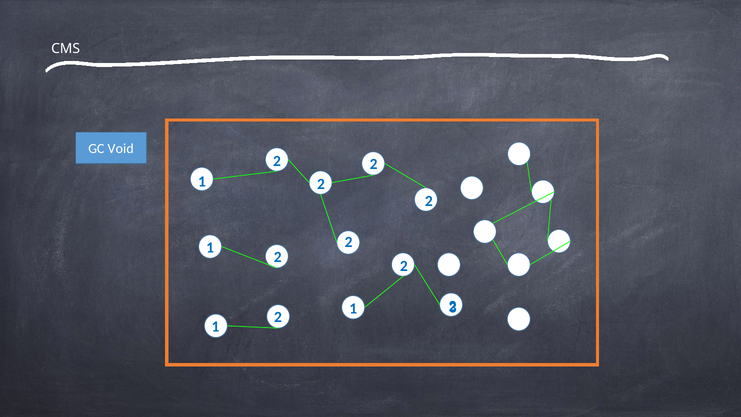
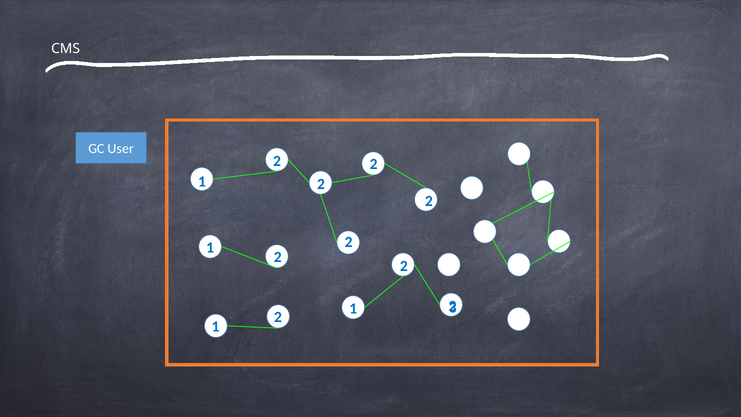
Void: Void -> User
